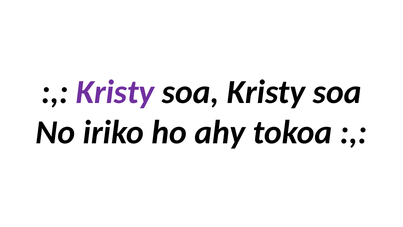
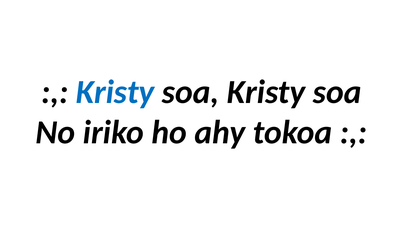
Kristy at (115, 92) colour: purple -> blue
